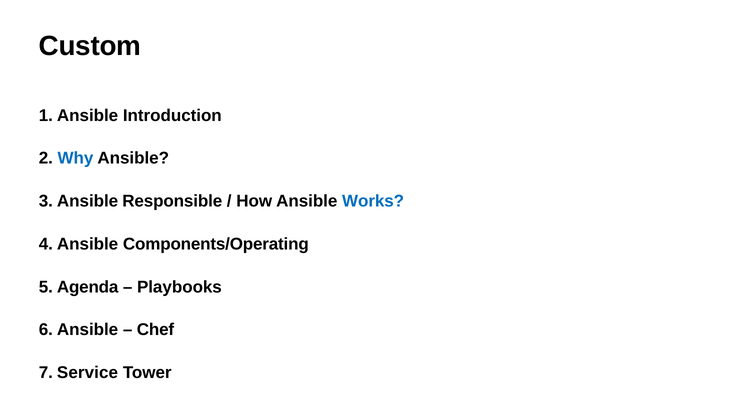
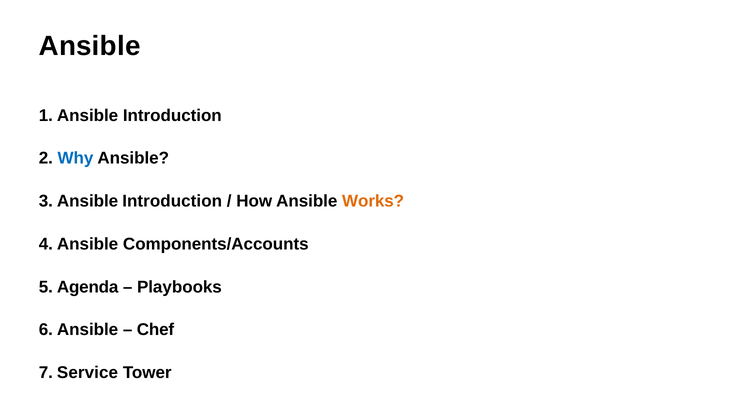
Custom at (90, 46): Custom -> Ansible
3 Ansible Responsible: Responsible -> Introduction
Works colour: blue -> orange
Components/Operating: Components/Operating -> Components/Accounts
